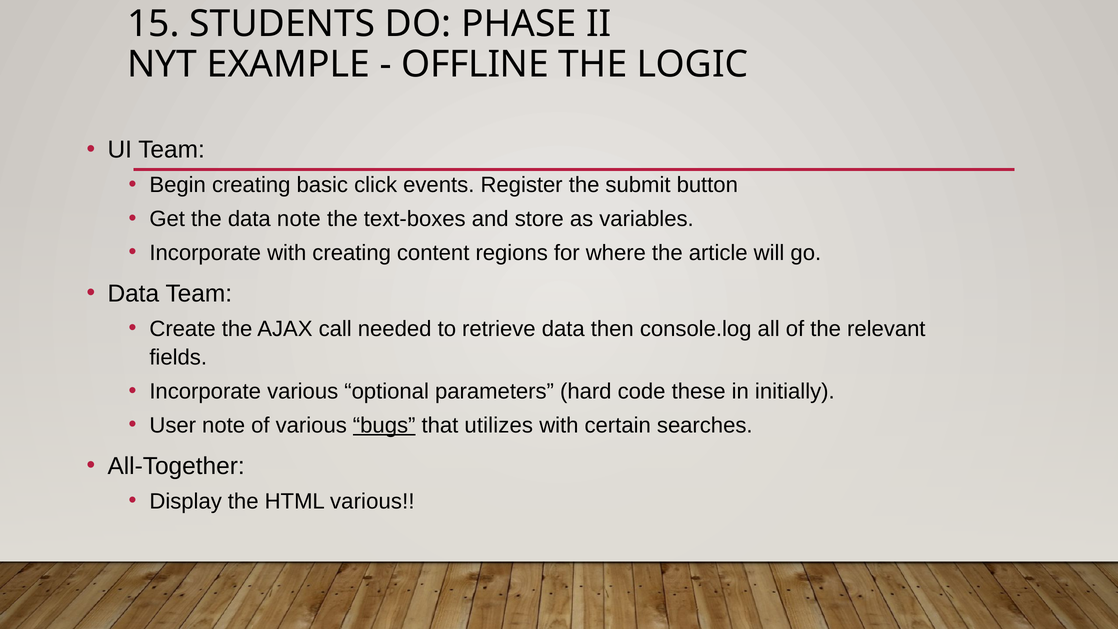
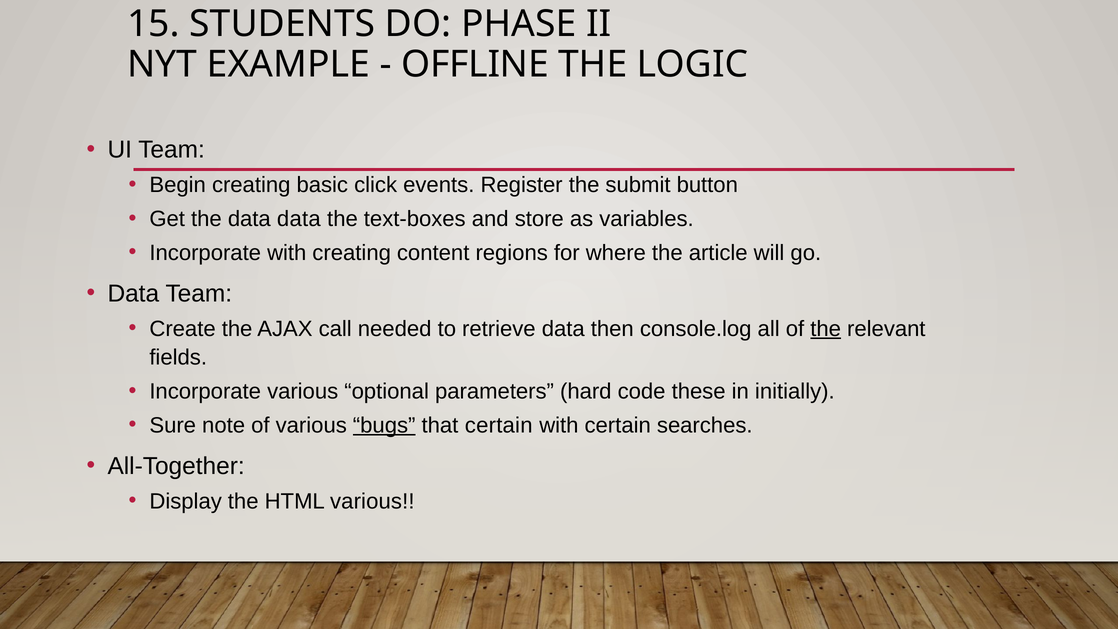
data note: note -> data
the at (826, 329) underline: none -> present
User: User -> Sure
that utilizes: utilizes -> certain
